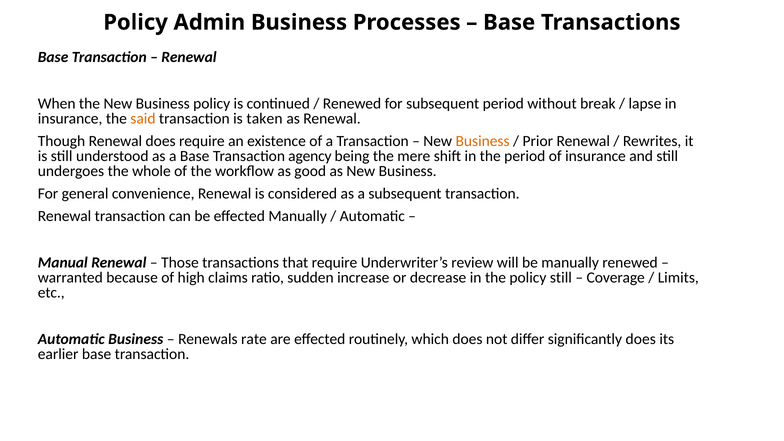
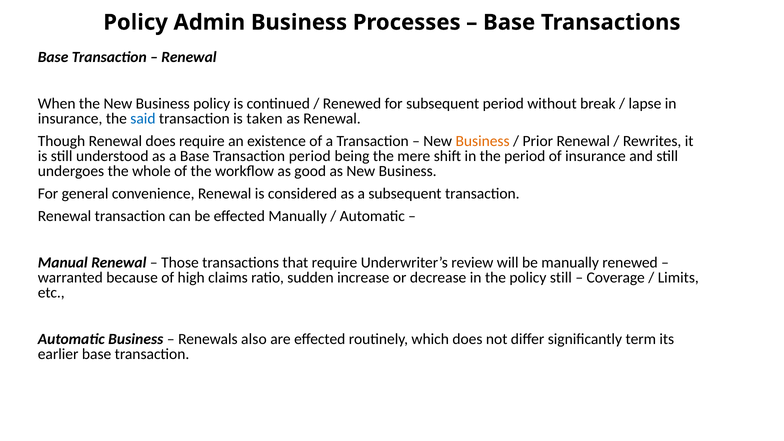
said colour: orange -> blue
Transaction agency: agency -> period
rate: rate -> also
significantly does: does -> term
